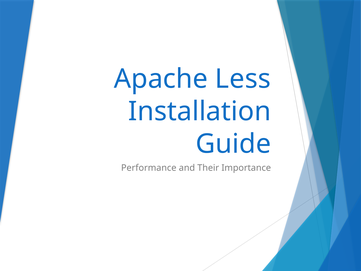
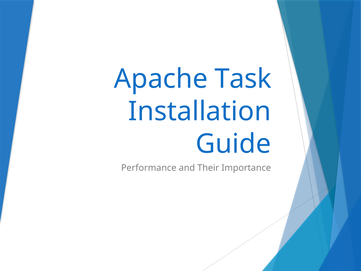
Less: Less -> Task
